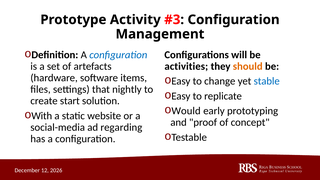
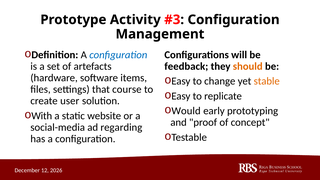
activities: activities -> feedback
stable colour: blue -> orange
nightly: nightly -> course
start: start -> user
